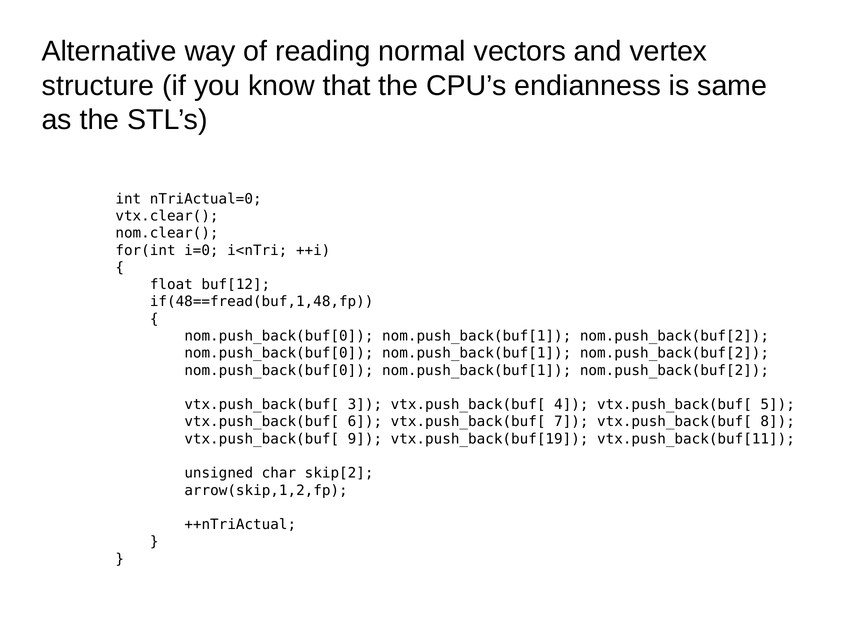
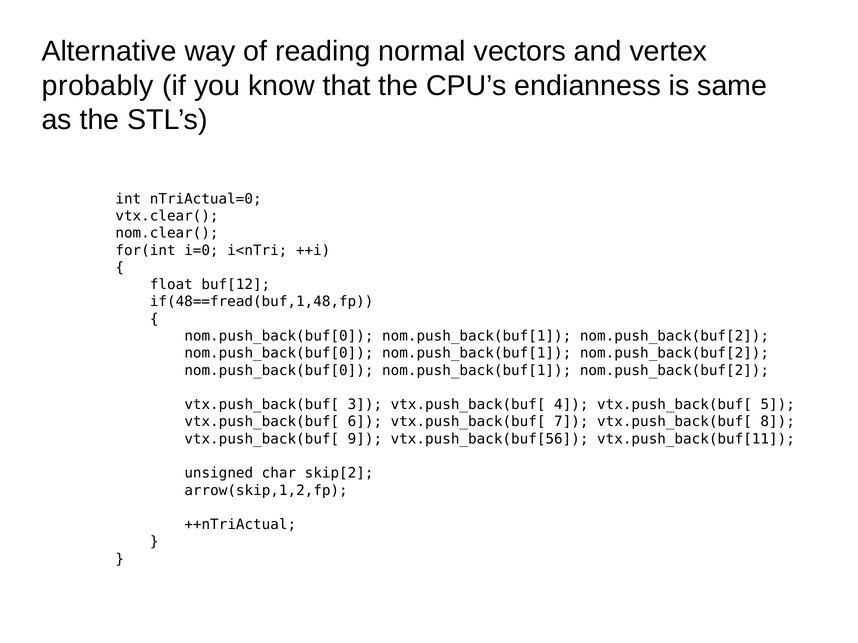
structure: structure -> probably
vtx.push_back(buf[19: vtx.push_back(buf[19 -> vtx.push_back(buf[56
